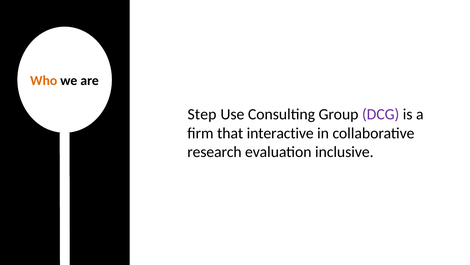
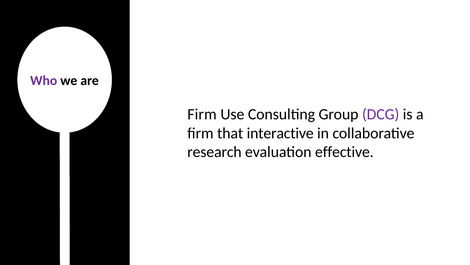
Who colour: orange -> purple
Step at (202, 114): Step -> Firm
inclusive: inclusive -> effective
